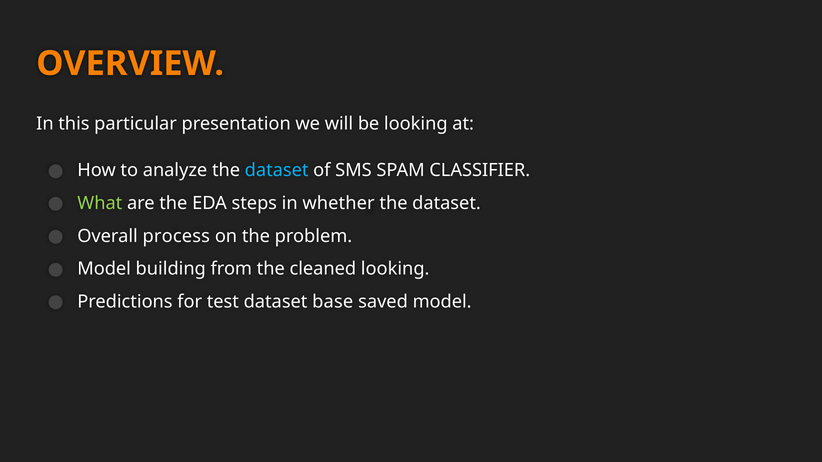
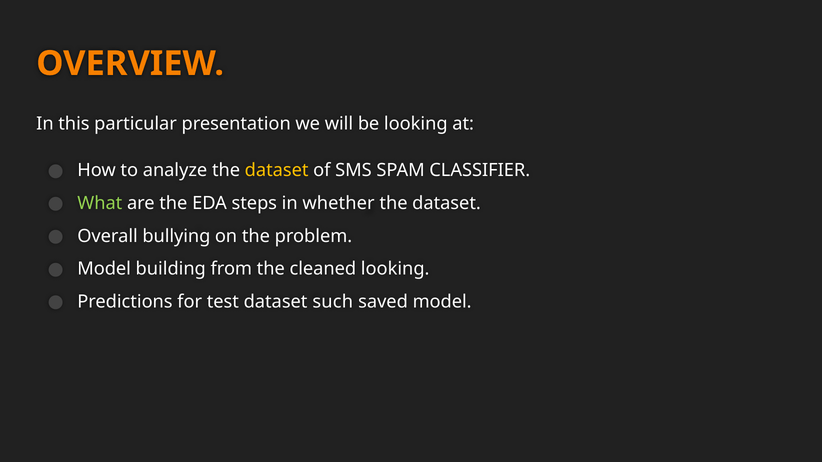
dataset at (277, 171) colour: light blue -> yellow
process: process -> bullying
base: base -> such
